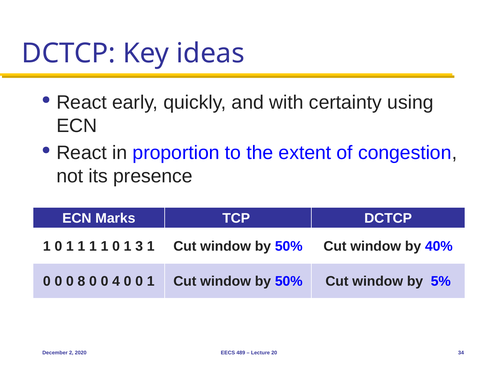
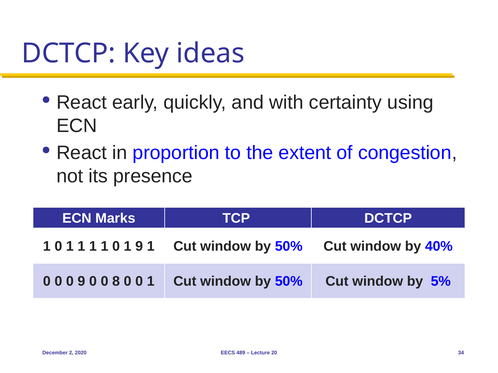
1 3: 3 -> 9
0 8: 8 -> 9
4: 4 -> 8
